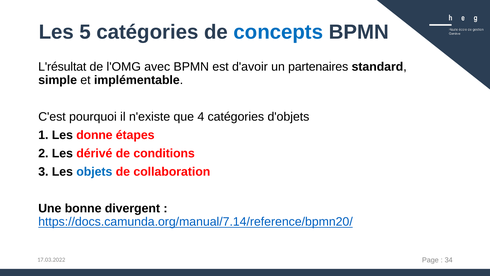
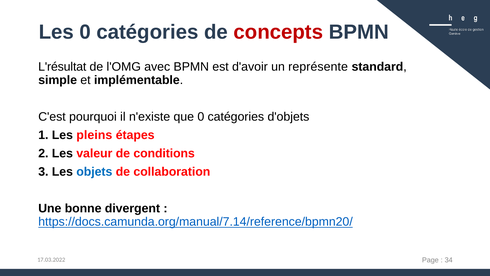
Les 5: 5 -> 0
concepts colour: blue -> red
partenaires: partenaires -> représente
que 4: 4 -> 0
donne: donne -> pleins
dérivé: dérivé -> valeur
